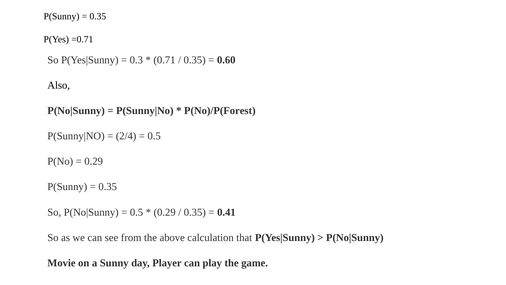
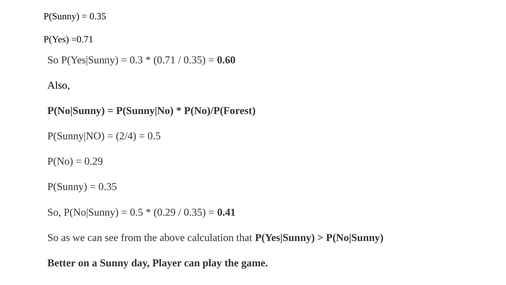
Movie: Movie -> Better
